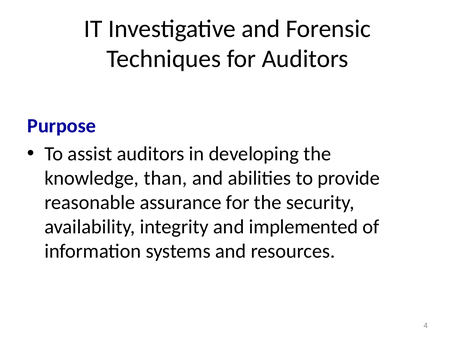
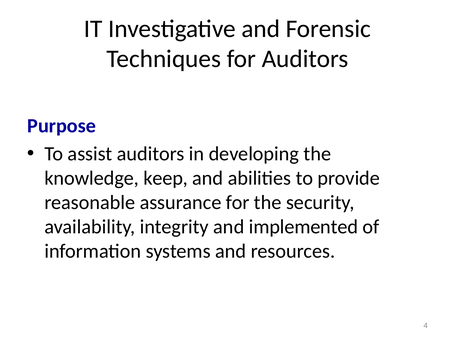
than: than -> keep
